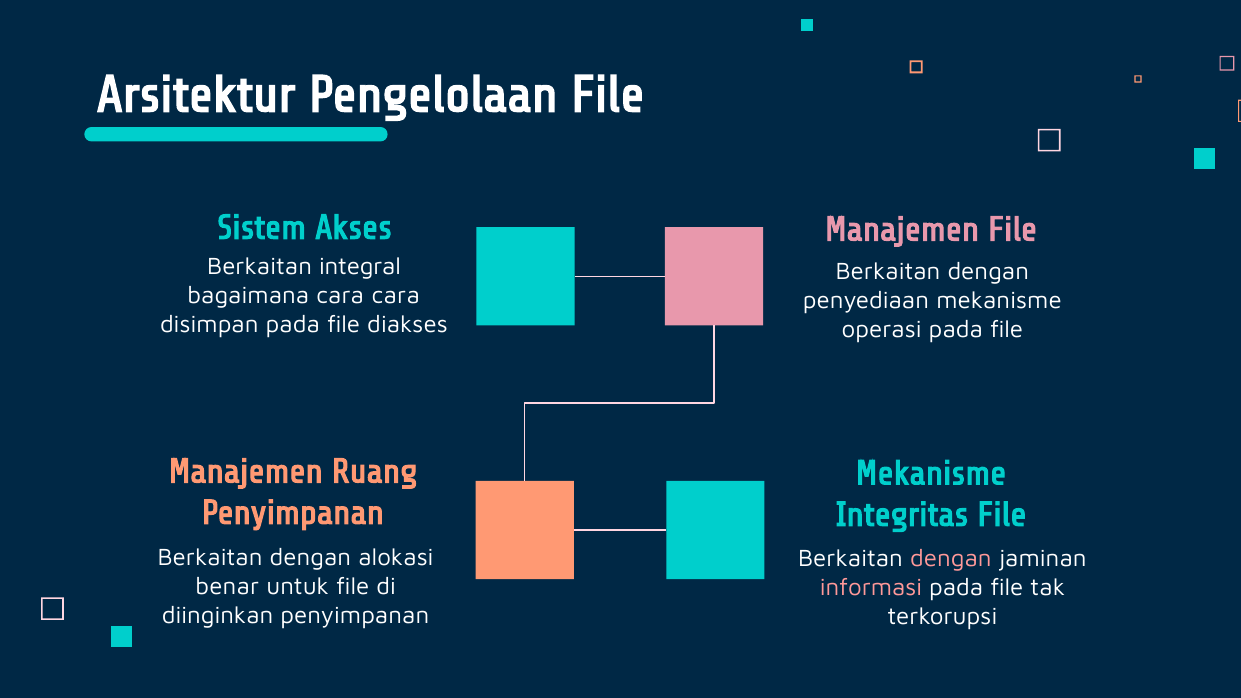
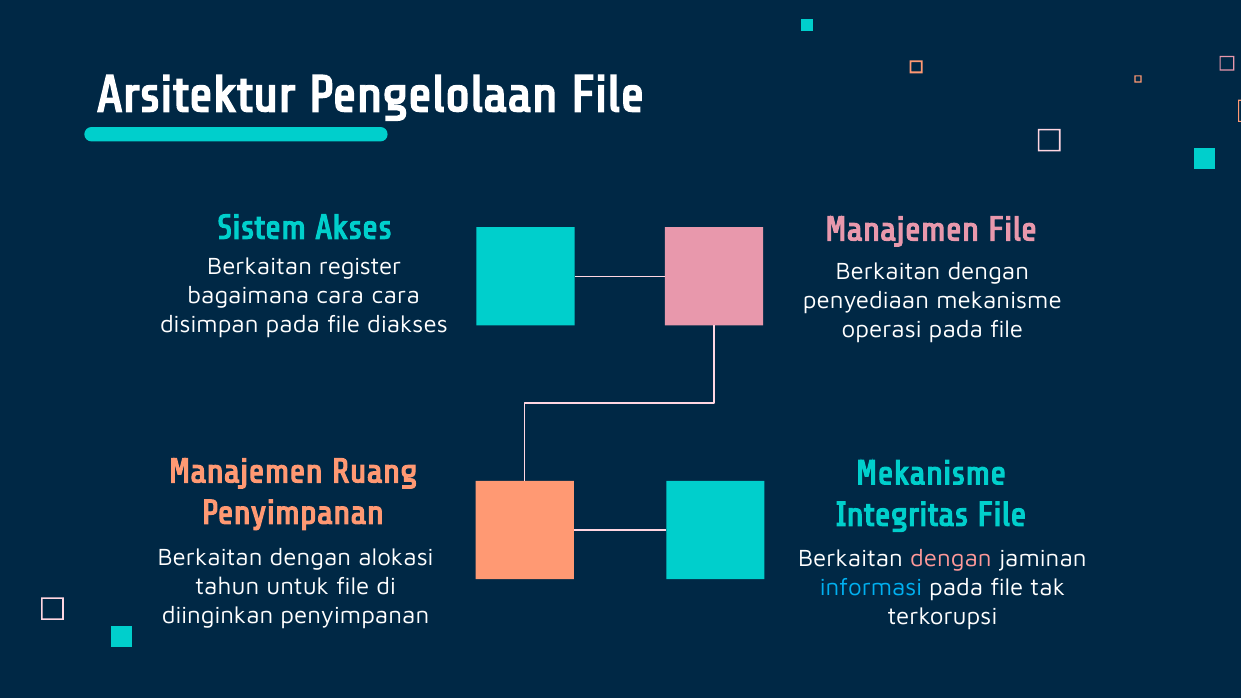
integral: integral -> register
benar: benar -> tahun
informasi colour: pink -> light blue
